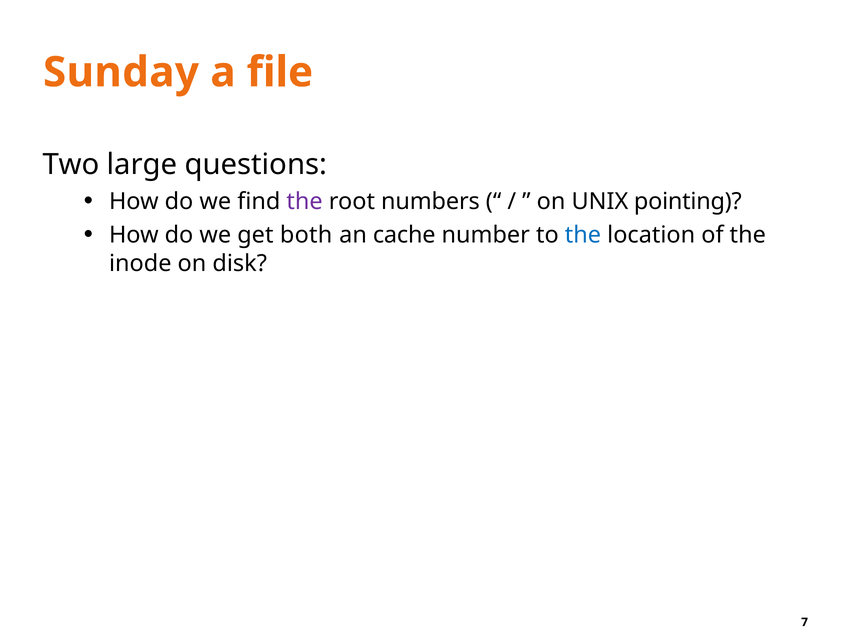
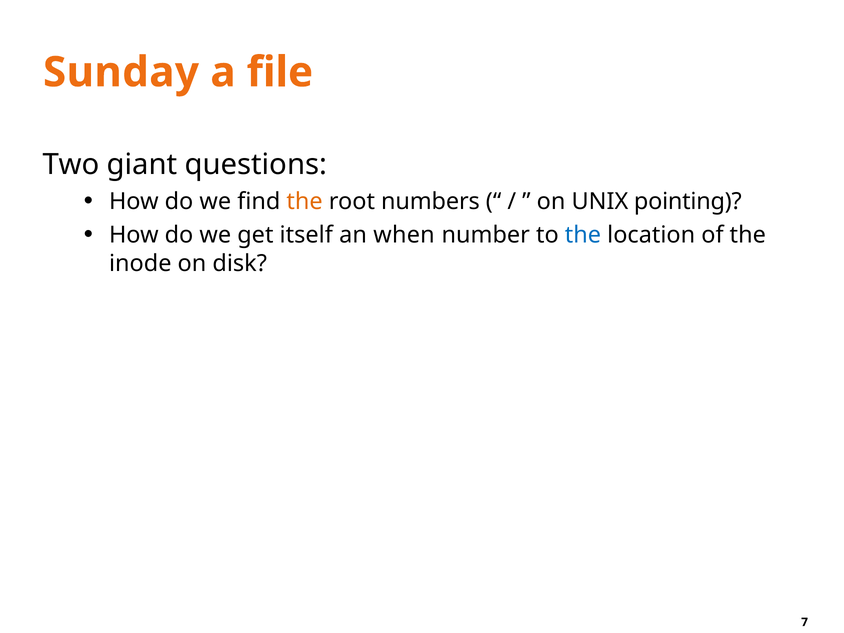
large: large -> giant
the at (305, 201) colour: purple -> orange
both: both -> itself
cache: cache -> when
